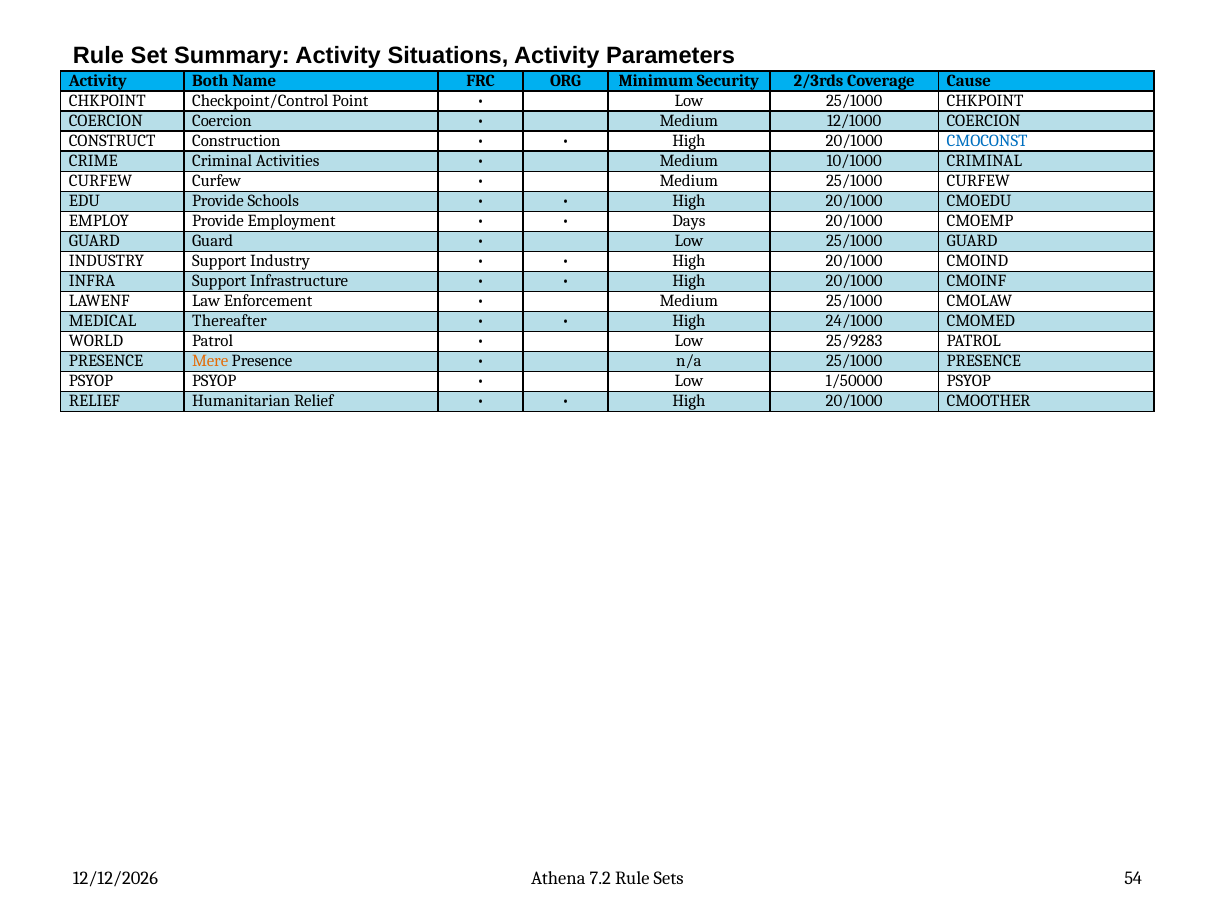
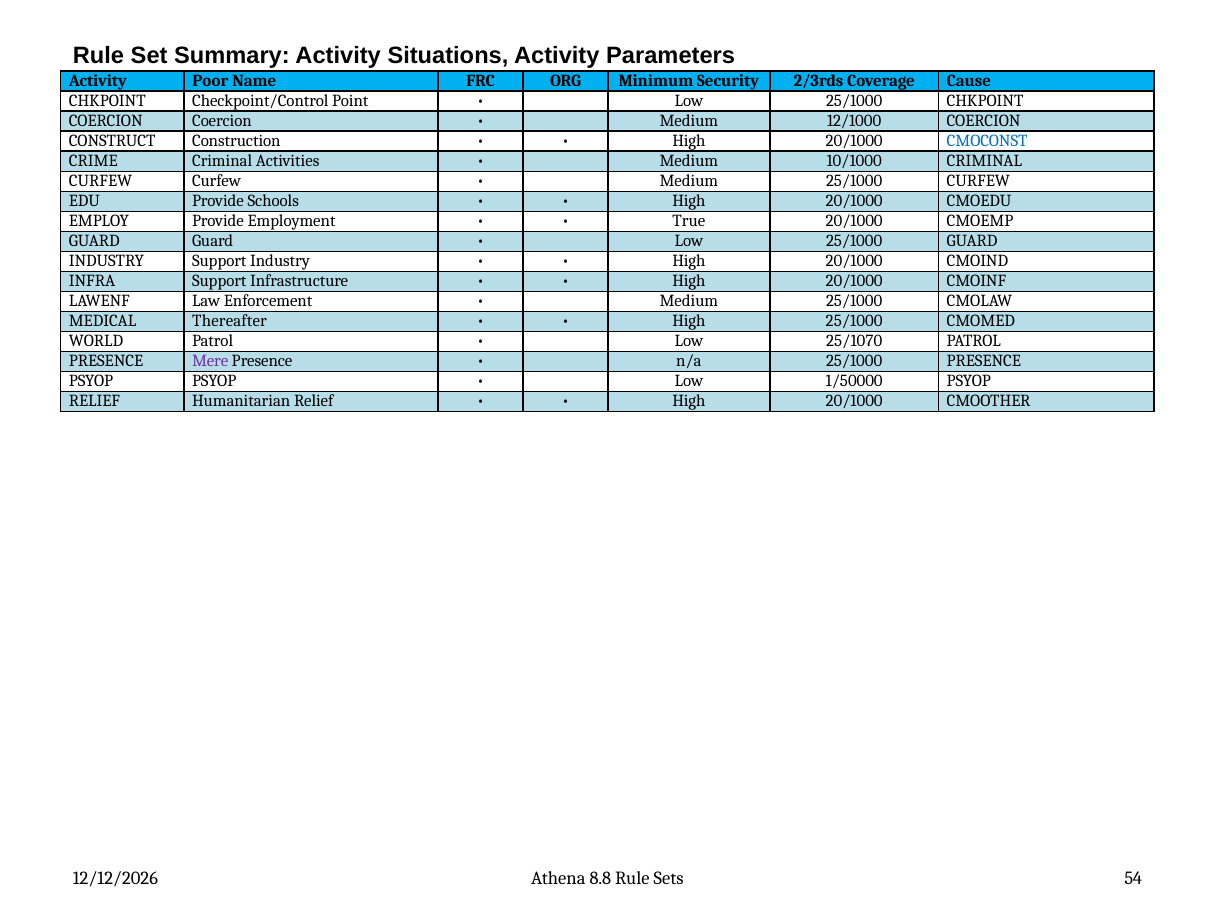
Both: Both -> Poor
Days: Days -> True
High 24/1000: 24/1000 -> 25/1000
25/9283: 25/9283 -> 25/1070
Mere colour: orange -> purple
7.2: 7.2 -> 8.8
